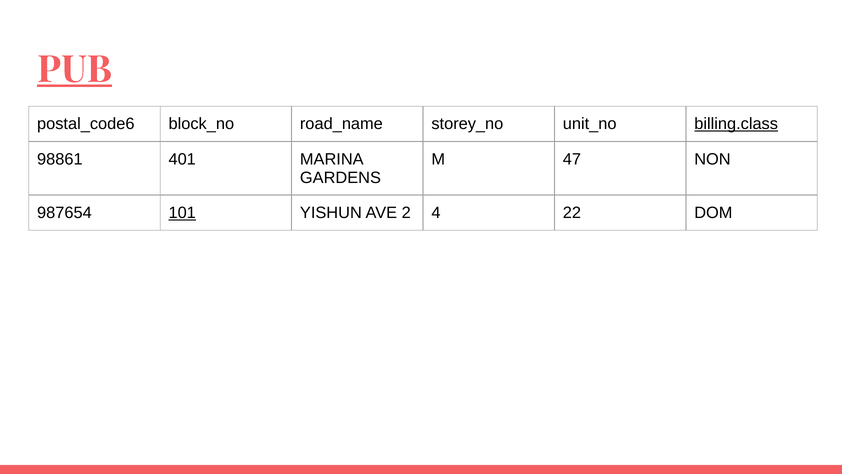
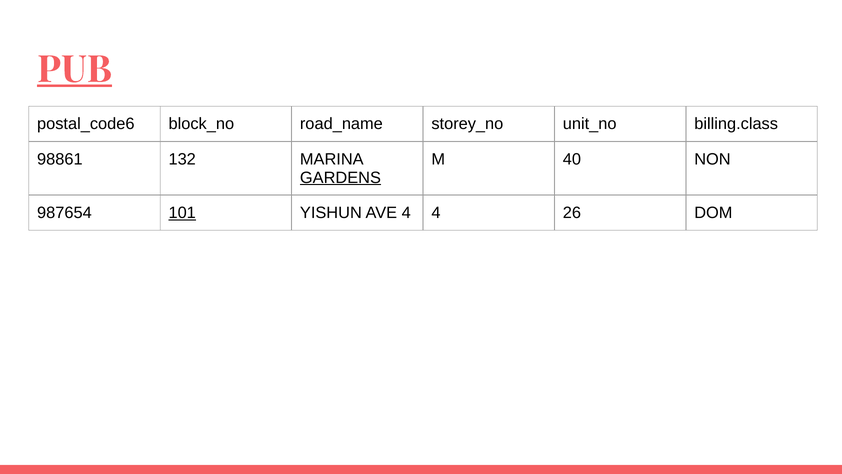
billing.class underline: present -> none
401: 401 -> 132
47: 47 -> 40
GARDENS underline: none -> present
AVE 2: 2 -> 4
22: 22 -> 26
